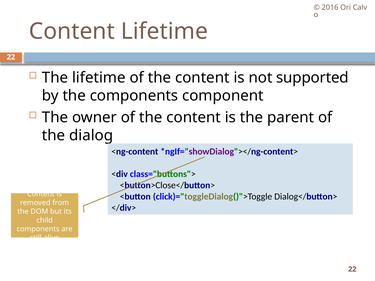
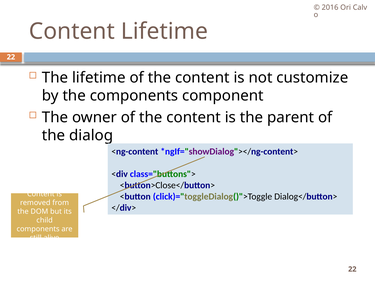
supported: supported -> customize
